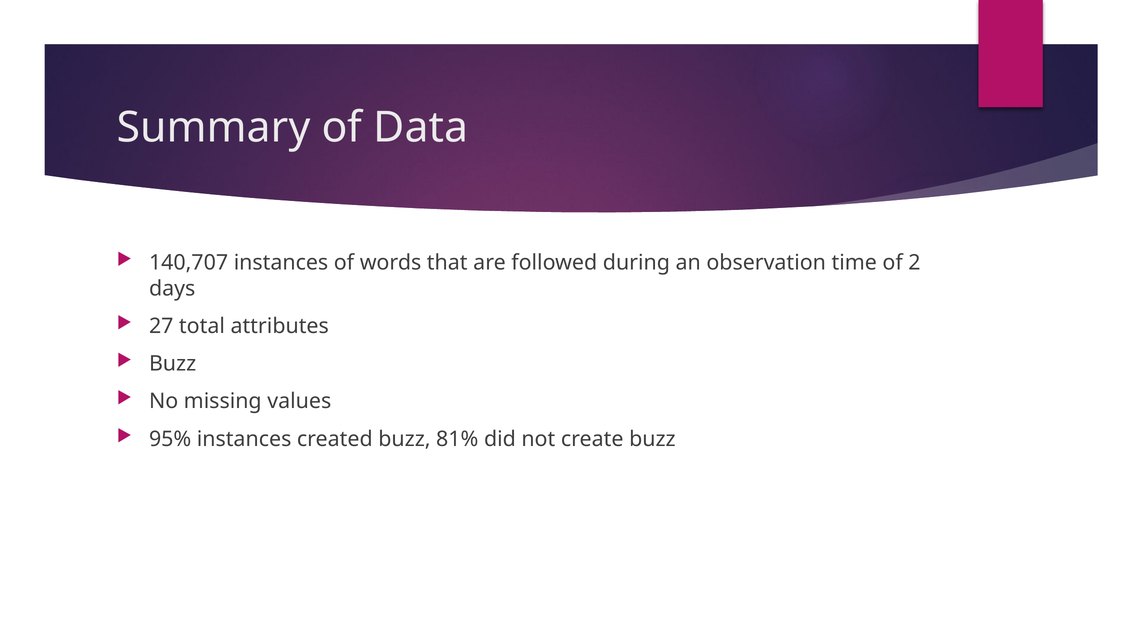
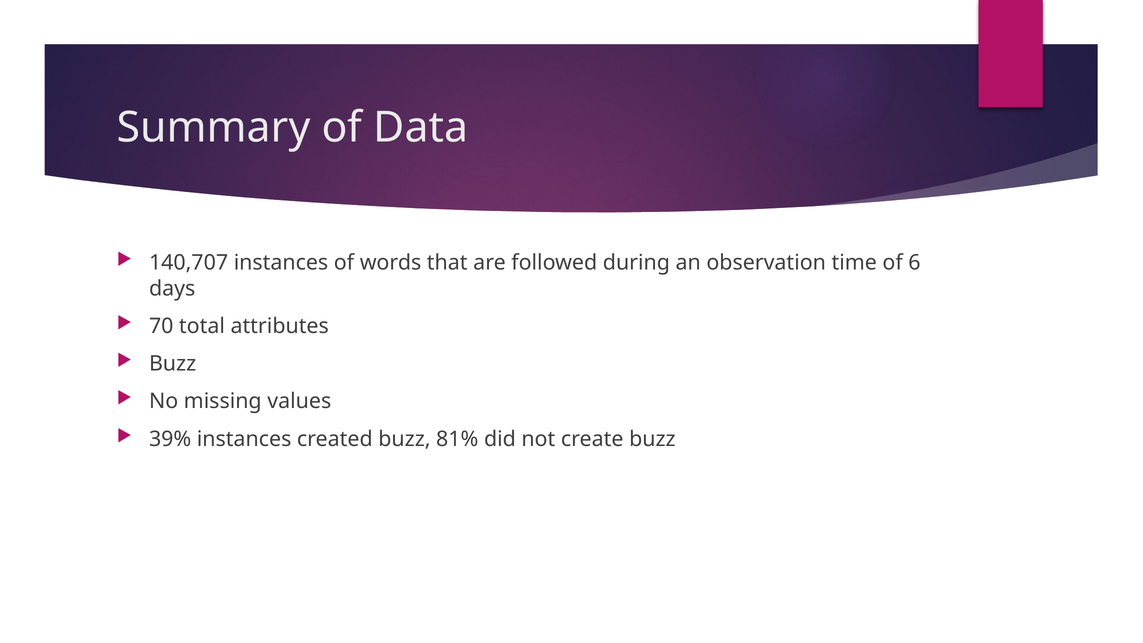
2: 2 -> 6
27: 27 -> 70
95%: 95% -> 39%
